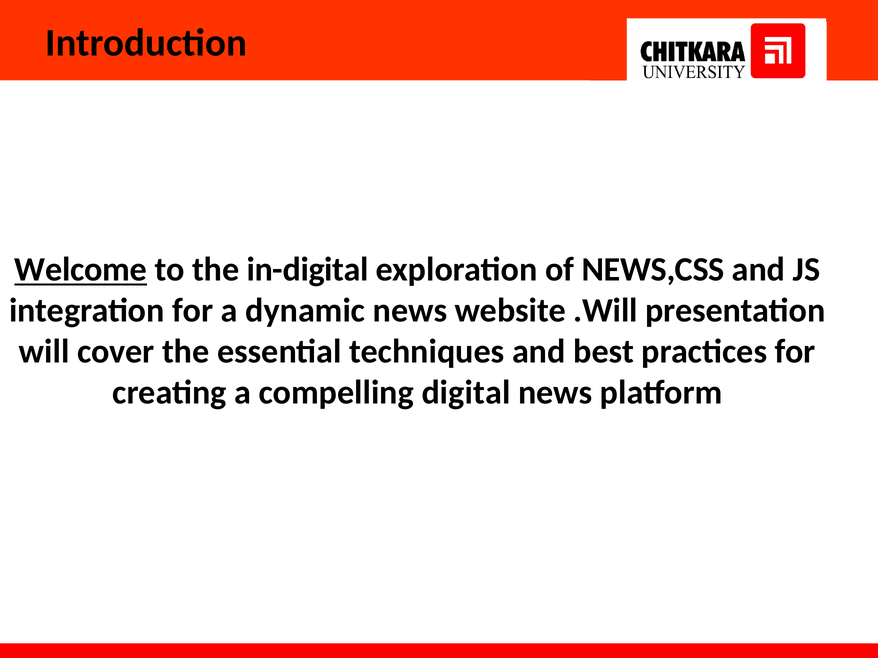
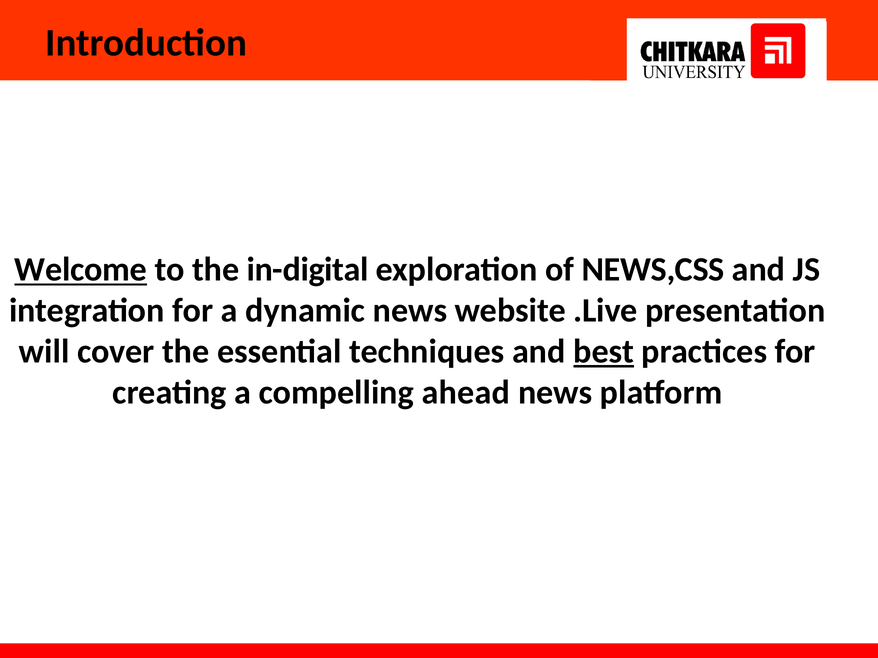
.Will: .Will -> .Live
best underline: none -> present
digital: digital -> ahead
